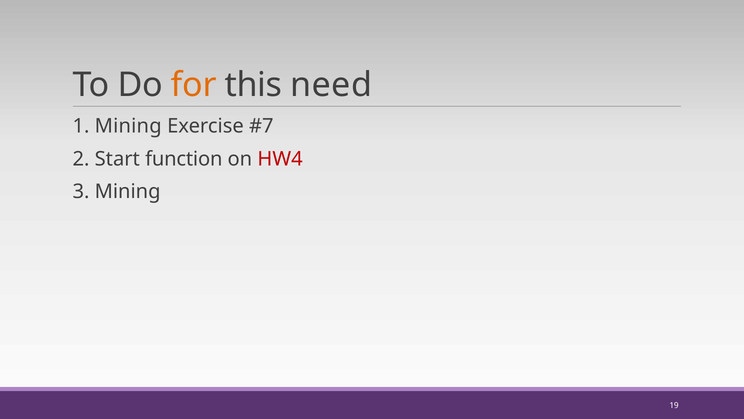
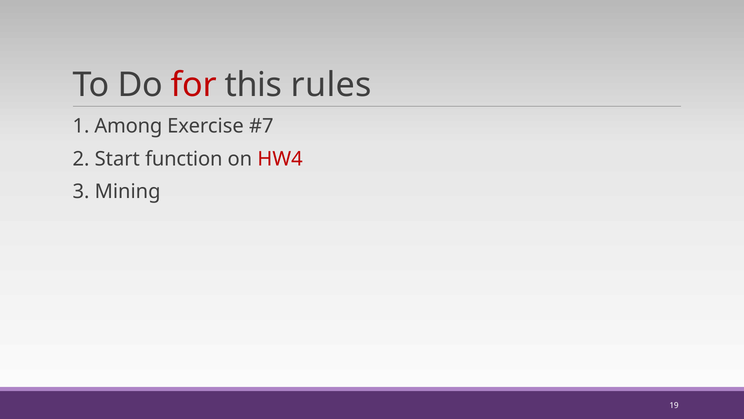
for colour: orange -> red
need: need -> rules
1 Mining: Mining -> Among
